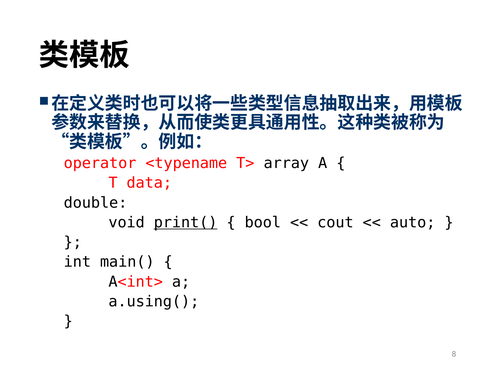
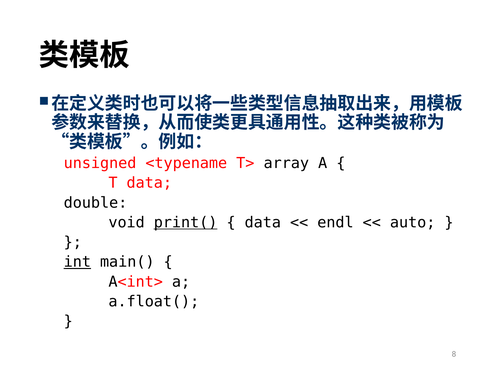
operator: operator -> unsigned
bool at (263, 223): bool -> data
cout: cout -> endl
int underline: none -> present
a.using(: a.using( -> a.float(
